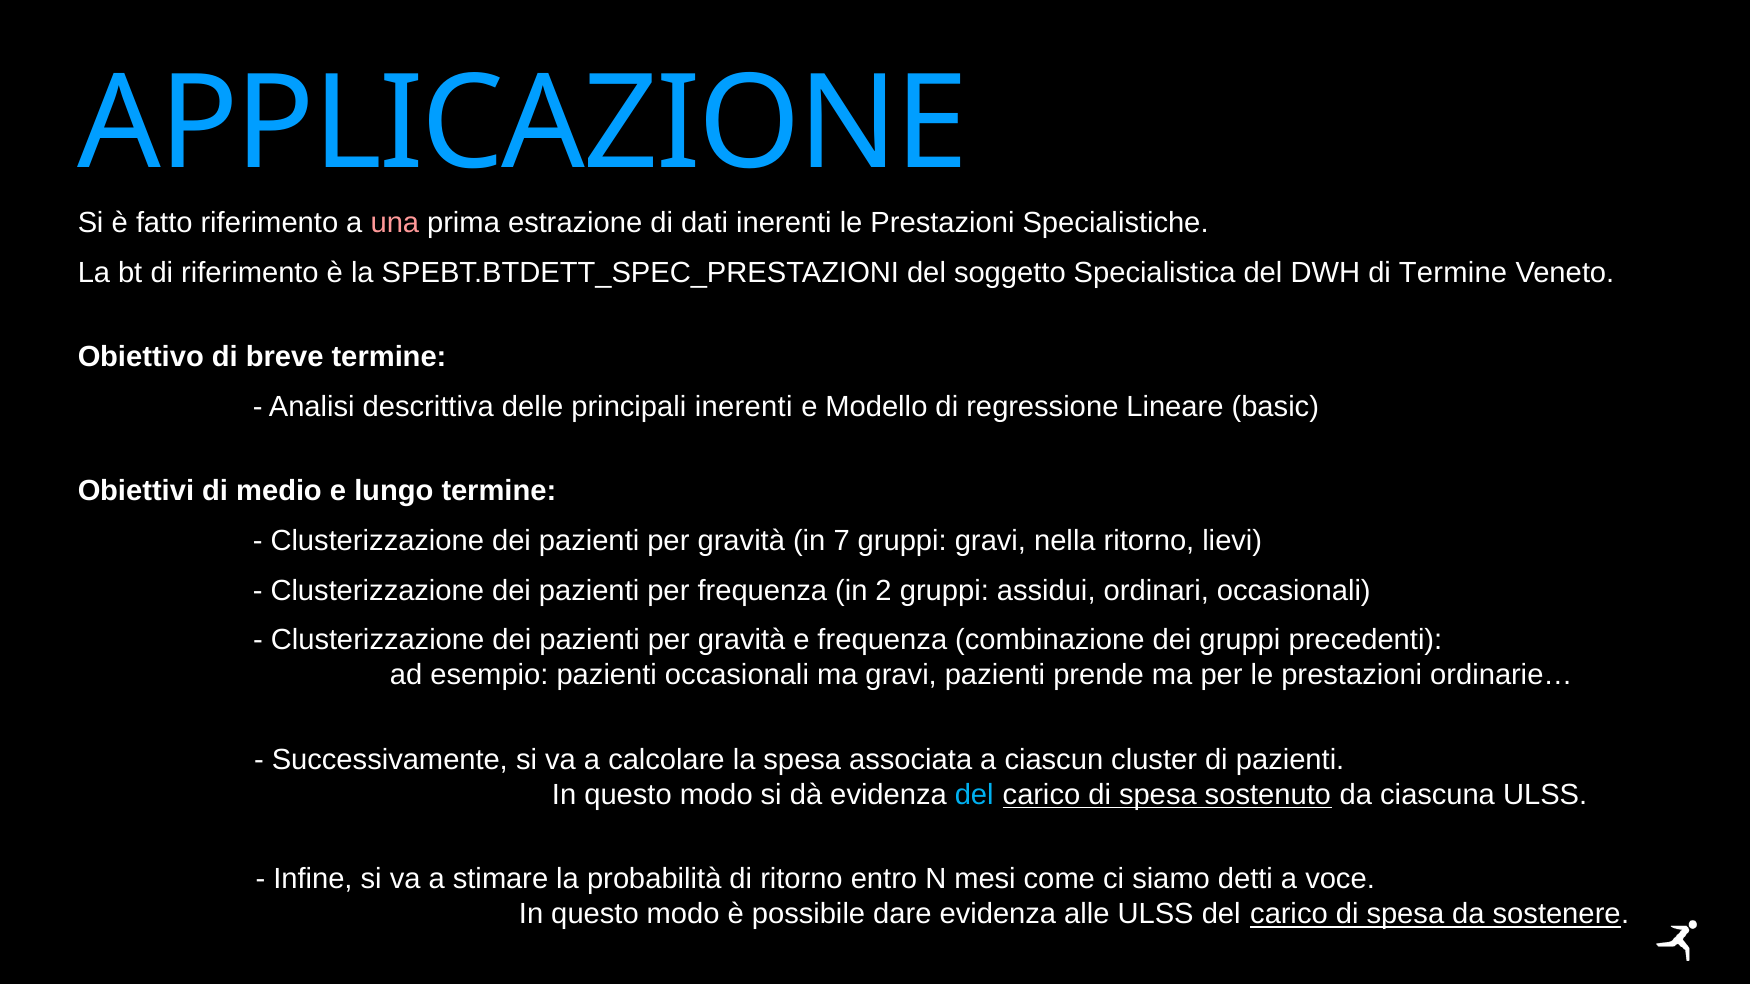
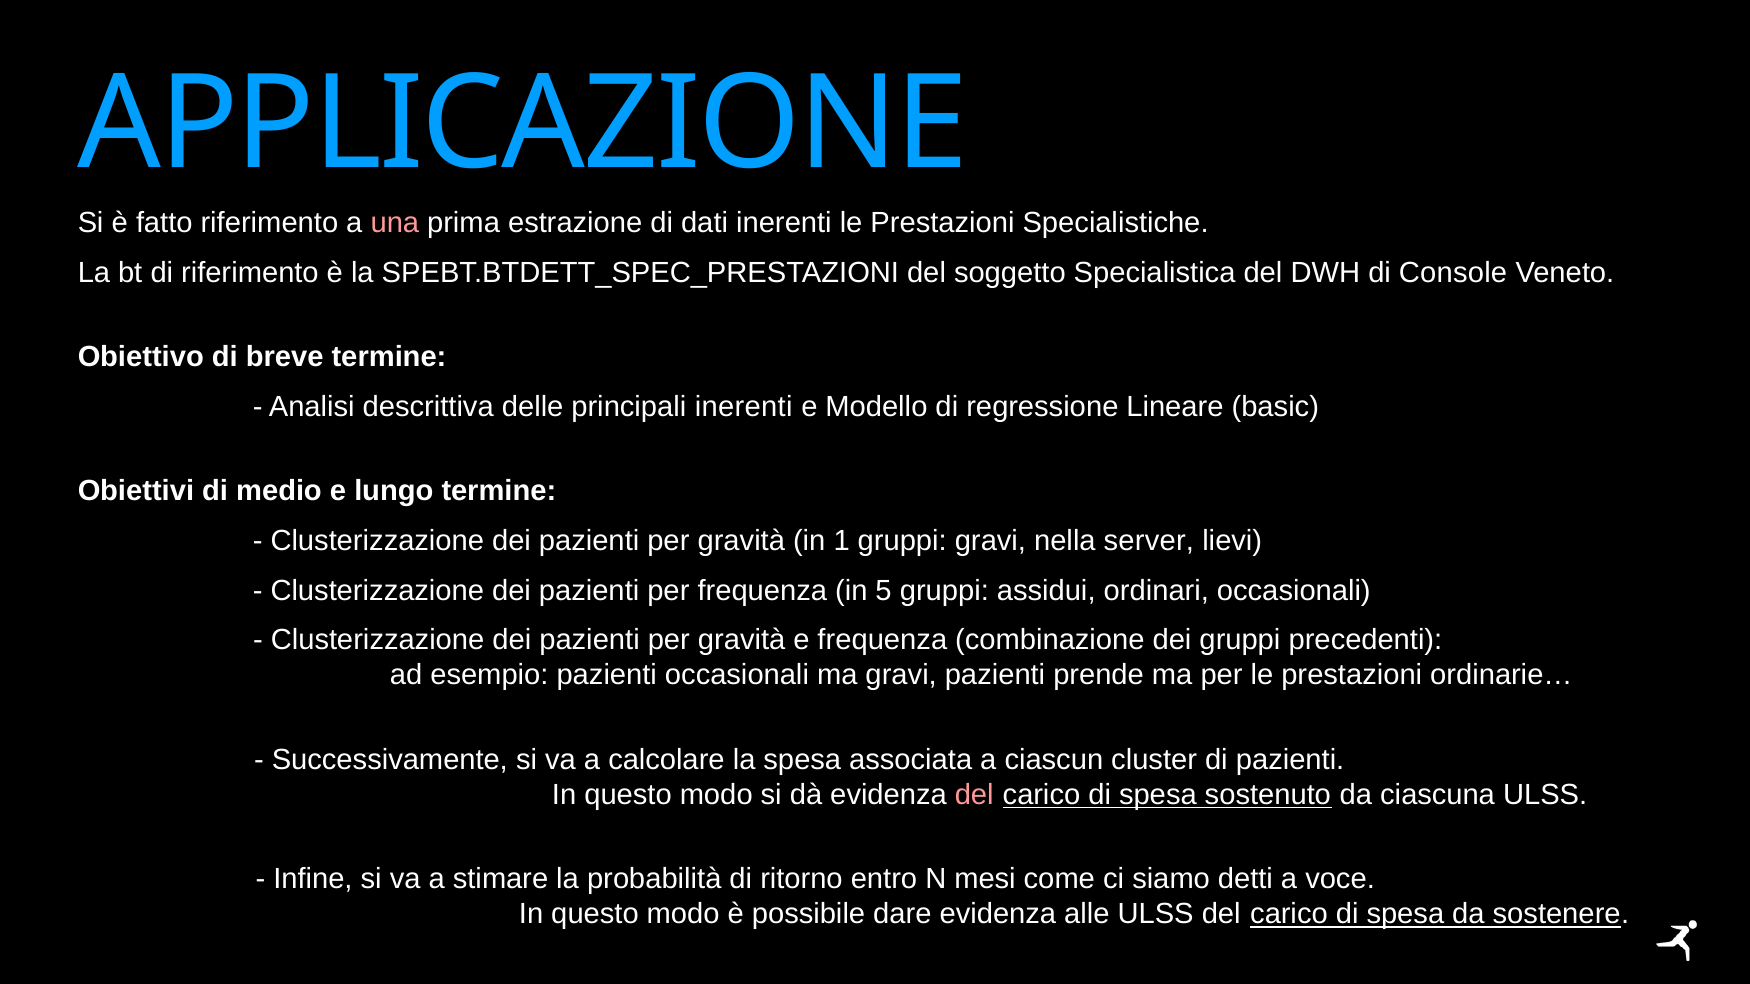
di Termine: Termine -> Console
7: 7 -> 1
nella ritorno: ritorno -> server
2: 2 -> 5
del at (974, 795) colour: light blue -> pink
